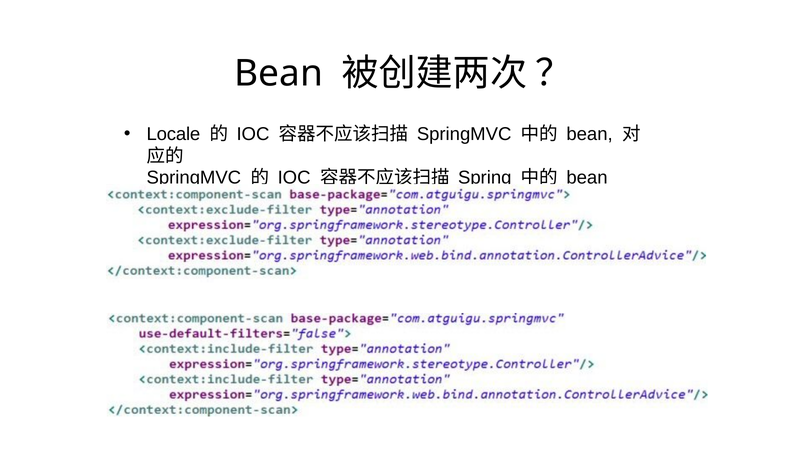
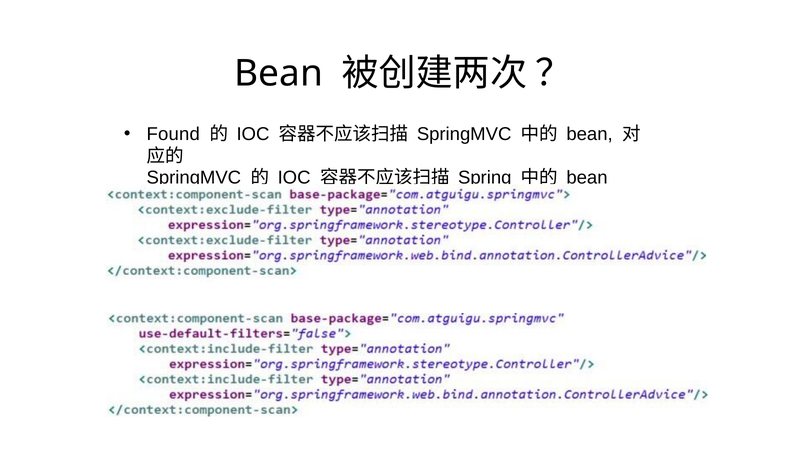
Locale: Locale -> Found
